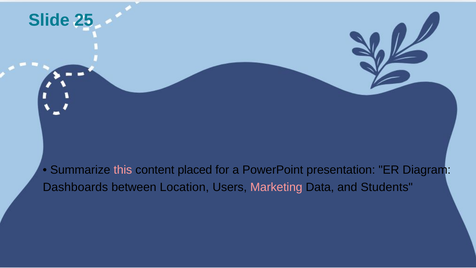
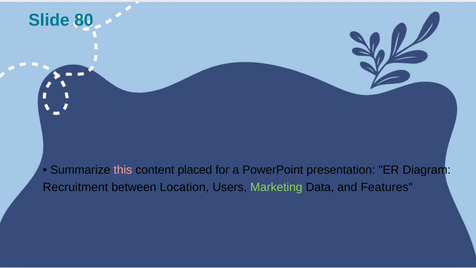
25: 25 -> 80
Dashboards: Dashboards -> Recruitment
Marketing colour: pink -> light green
Students: Students -> Features
